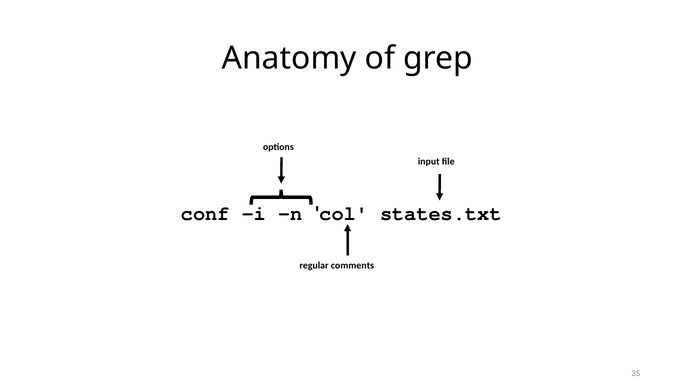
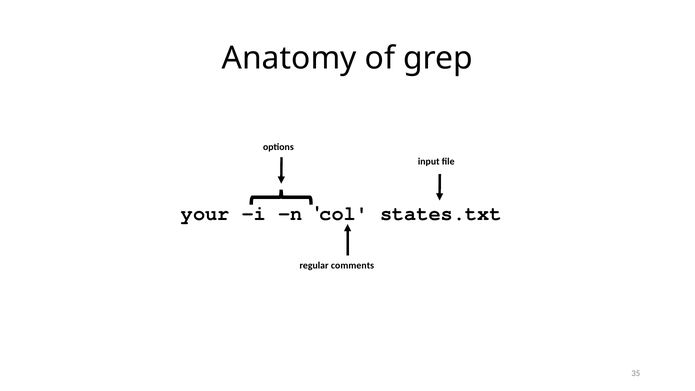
conf: conf -> your
